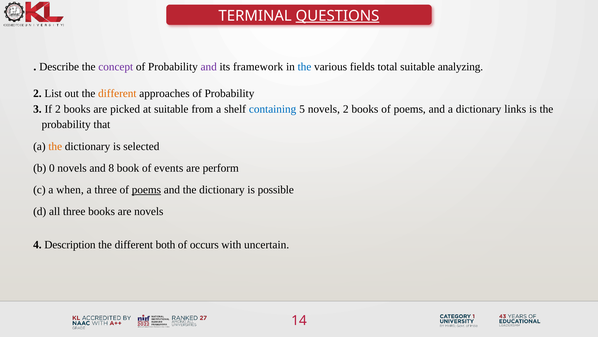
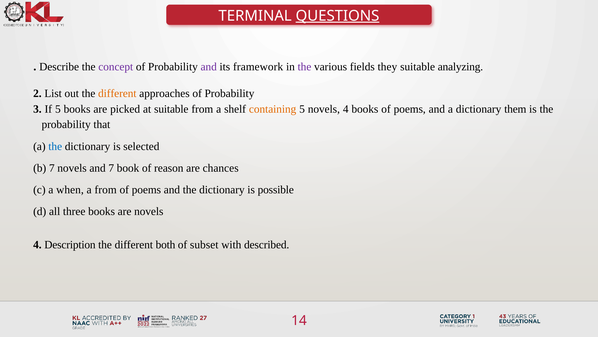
the at (304, 67) colour: blue -> purple
total: total -> they
If 2: 2 -> 5
containing colour: blue -> orange
5 novels 2: 2 -> 4
links: links -> them
the at (55, 146) colour: orange -> blue
b 0: 0 -> 7
and 8: 8 -> 7
events: events -> reason
perform: perform -> chances
a three: three -> from
poems at (146, 189) underline: present -> none
occurs: occurs -> subset
uncertain: uncertain -> described
